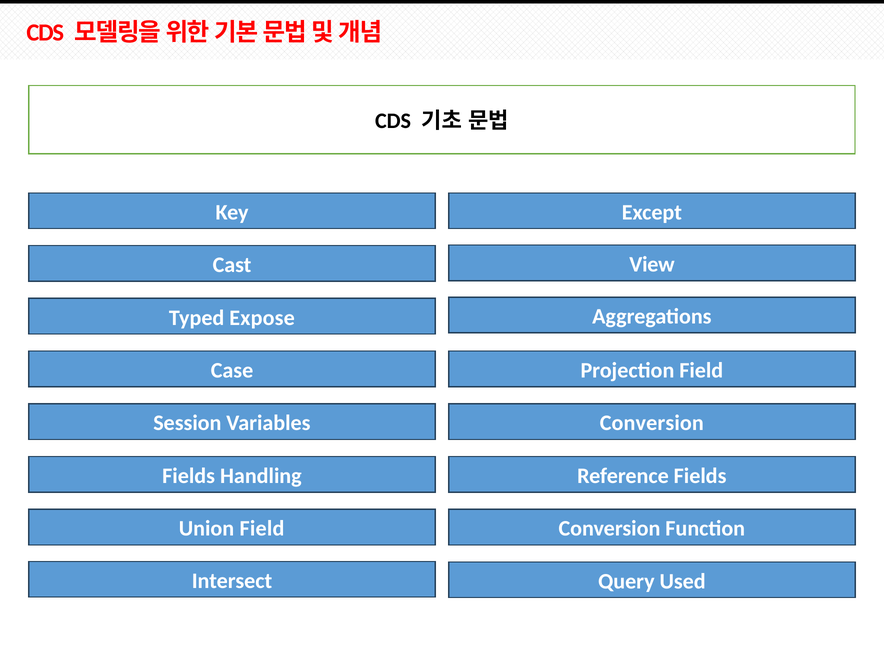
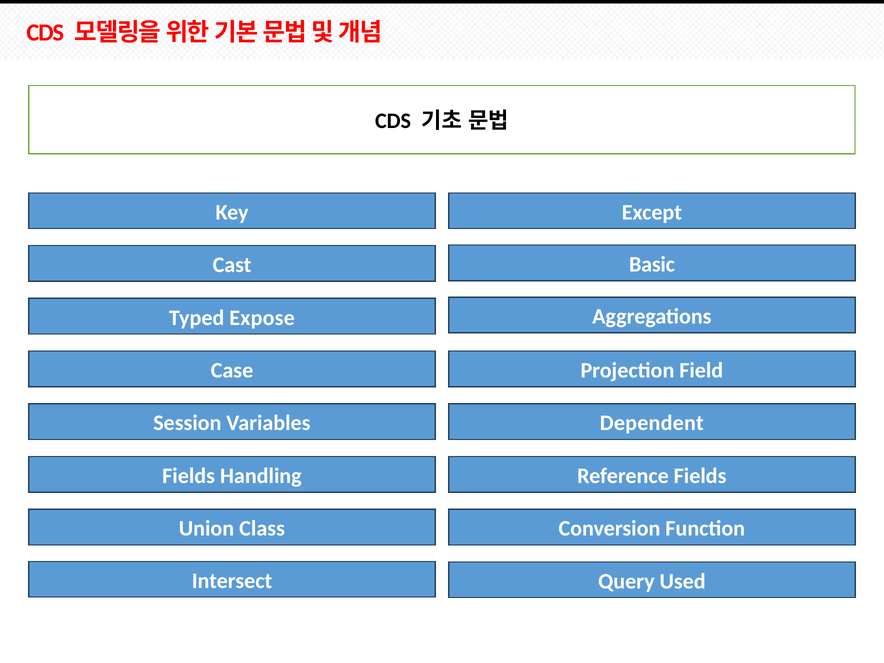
View: View -> Basic
Conversion at (652, 423): Conversion -> Dependent
Union Field: Field -> Class
